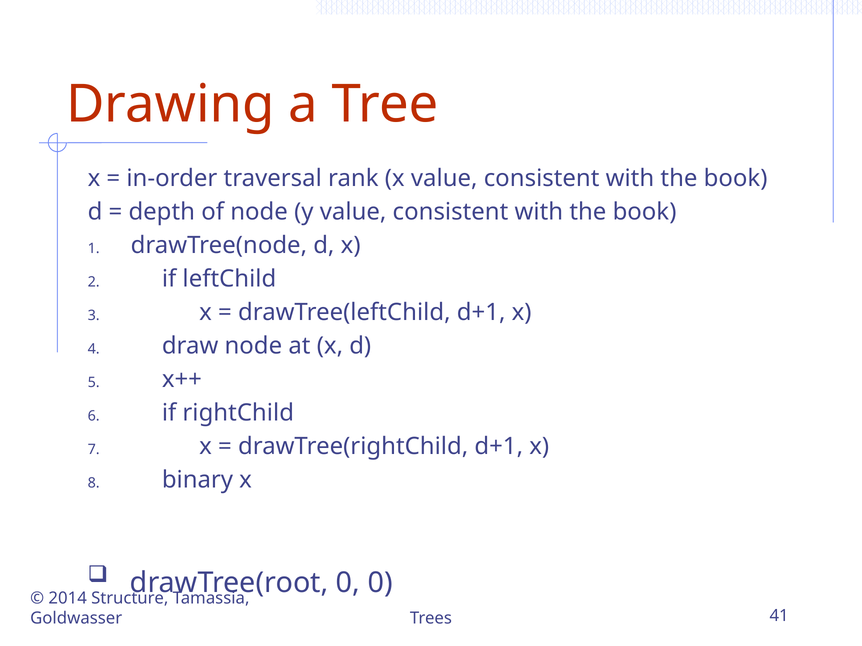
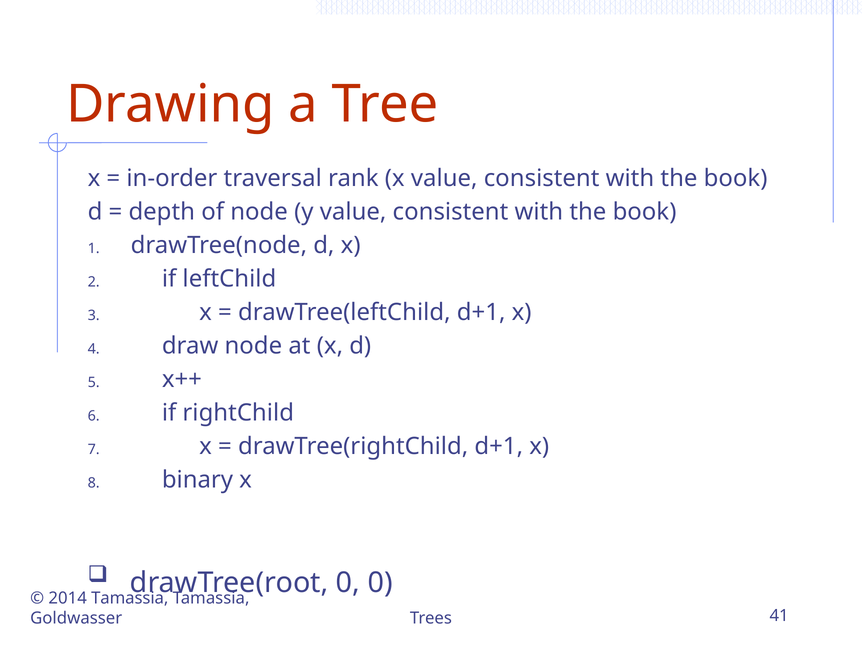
2014 Structure: Structure -> Tamassia
